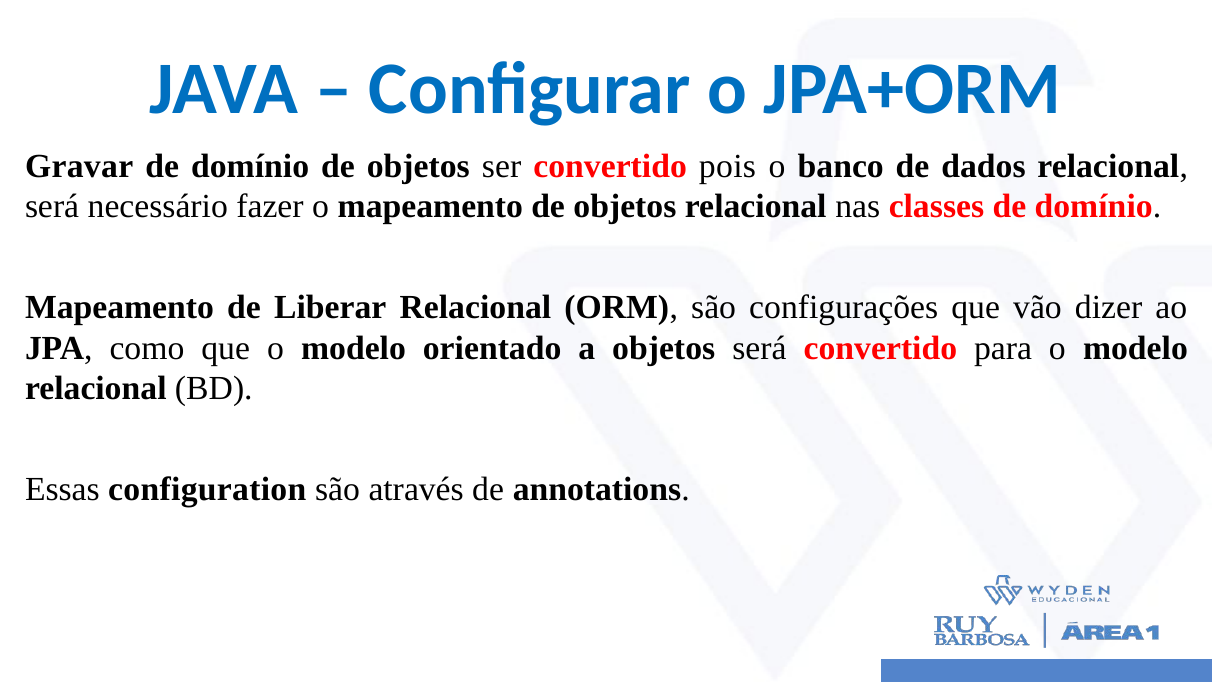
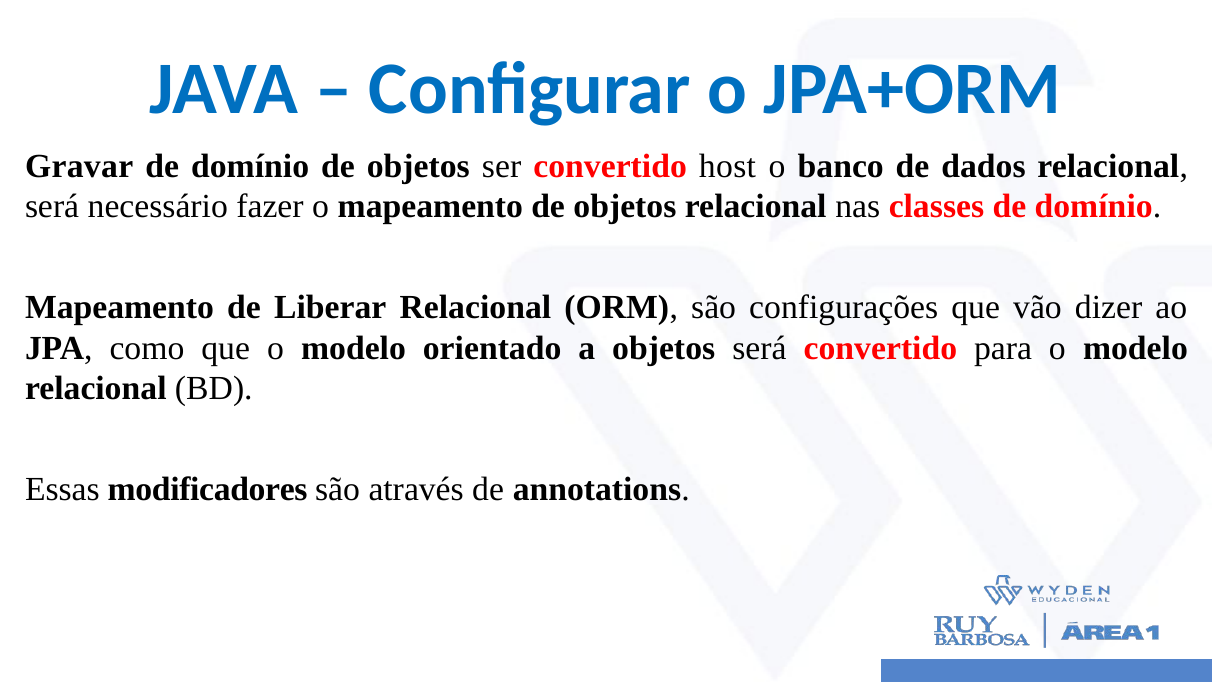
pois: pois -> host
configuration: configuration -> modificadores
